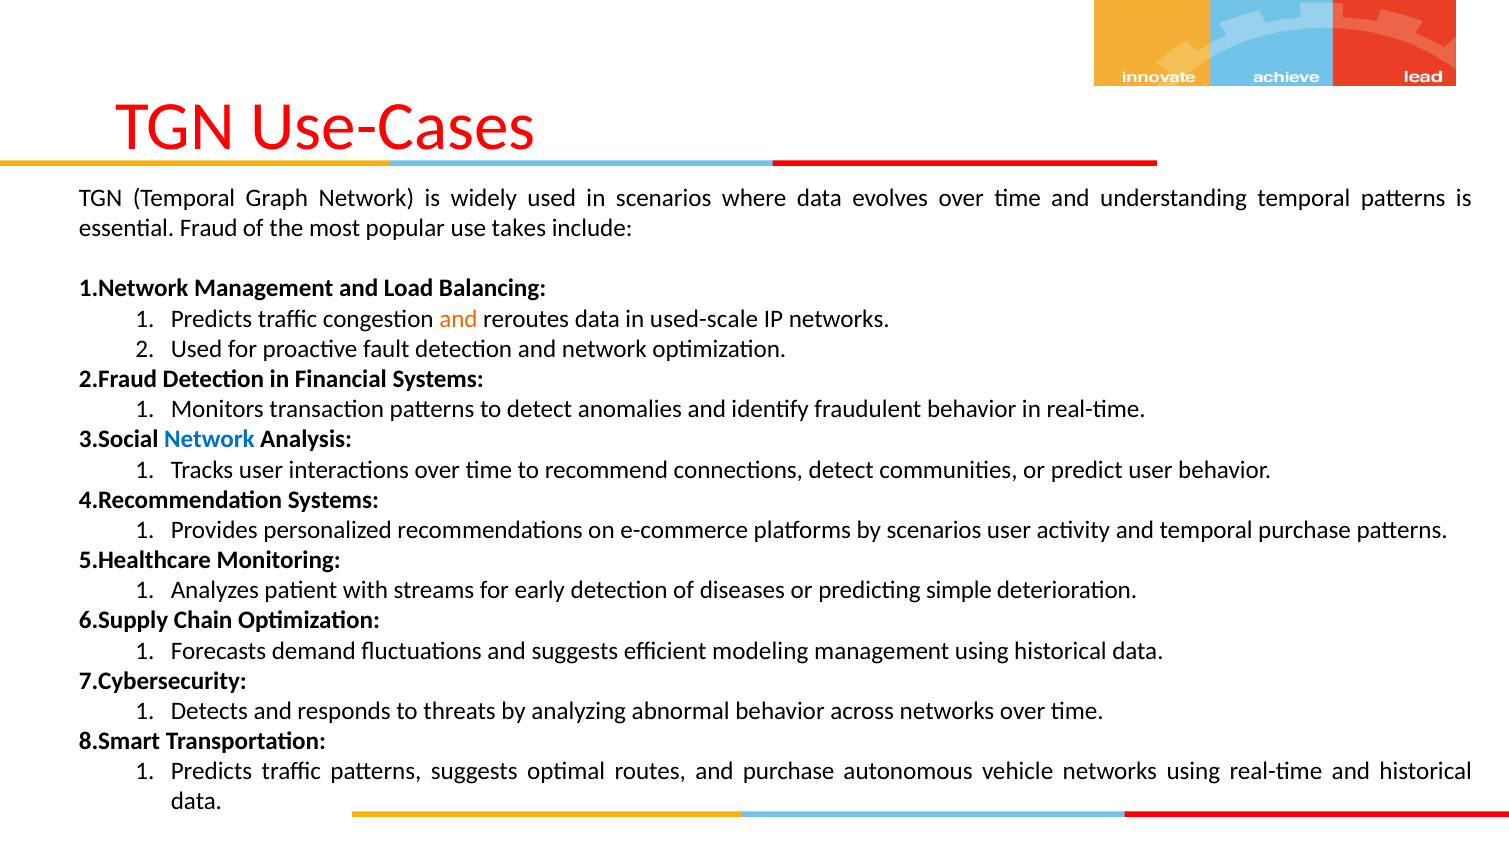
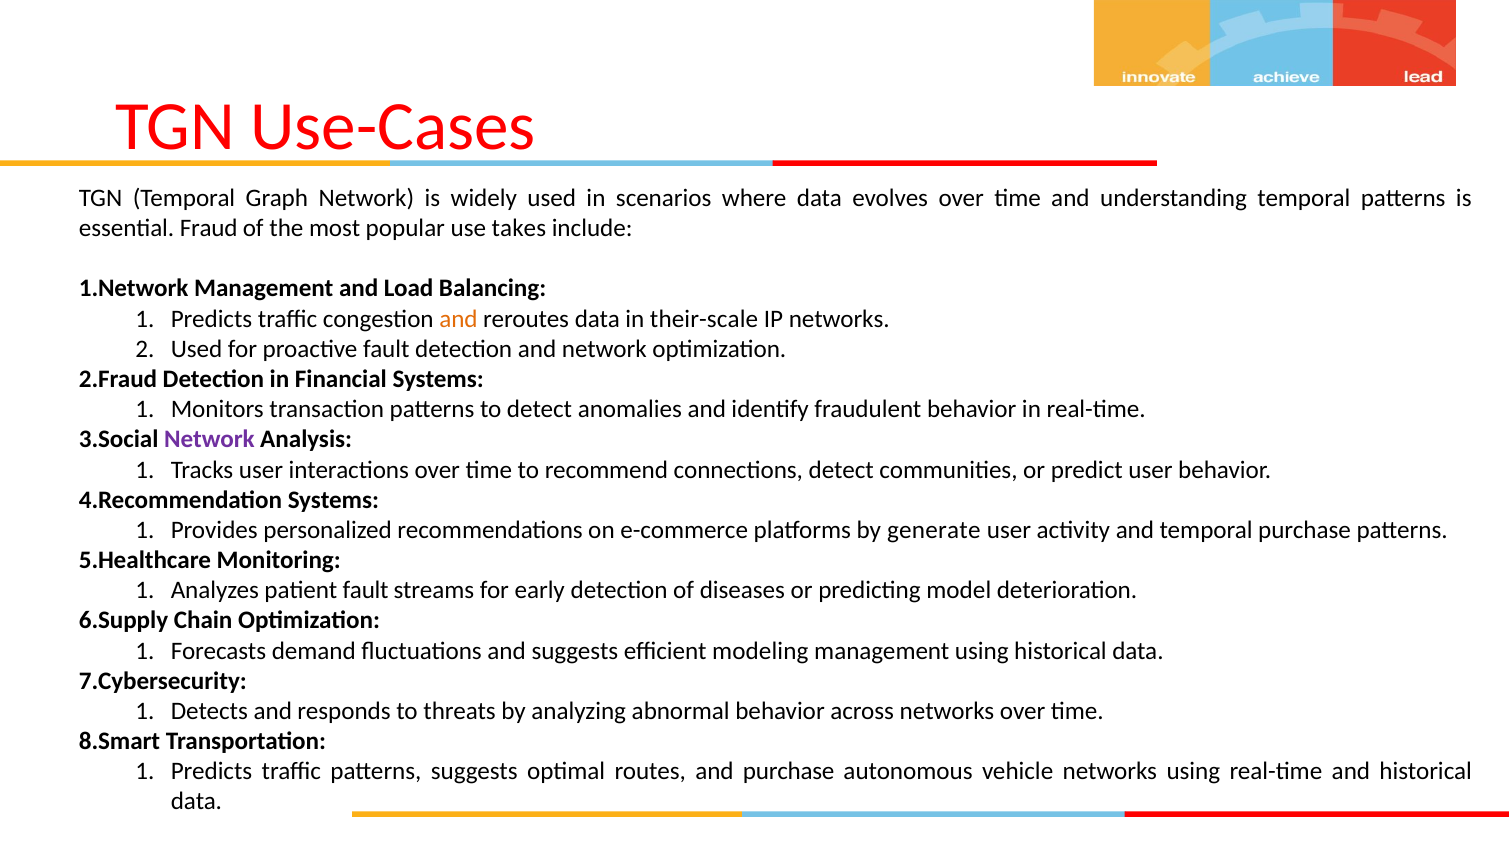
used-scale: used-scale -> their-scale
Network at (209, 439) colour: blue -> purple
by scenarios: scenarios -> generate
patient with: with -> fault
simple: simple -> model
